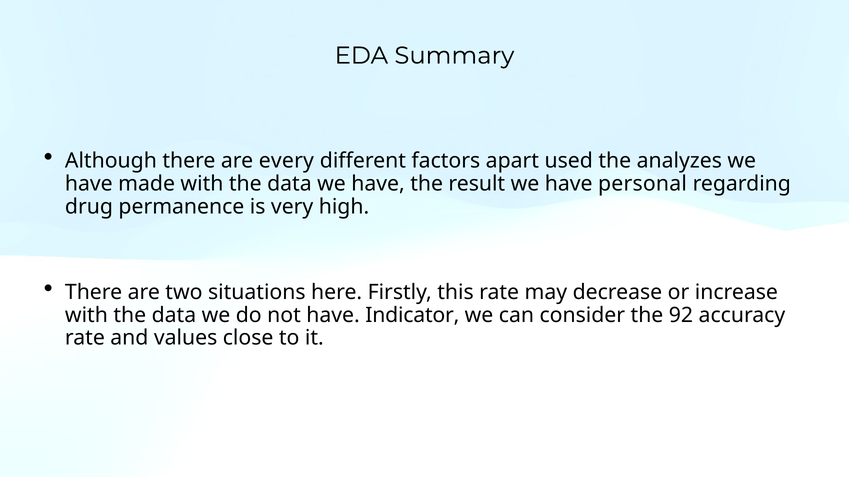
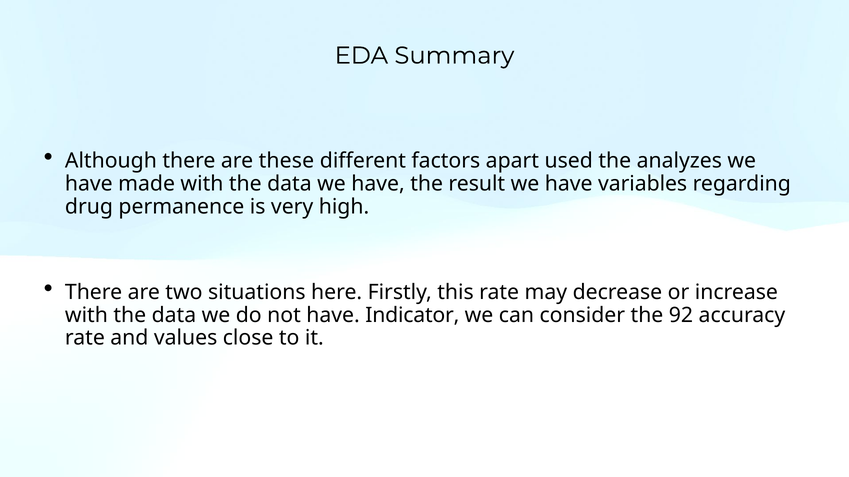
every: every -> these
personal: personal -> variables
